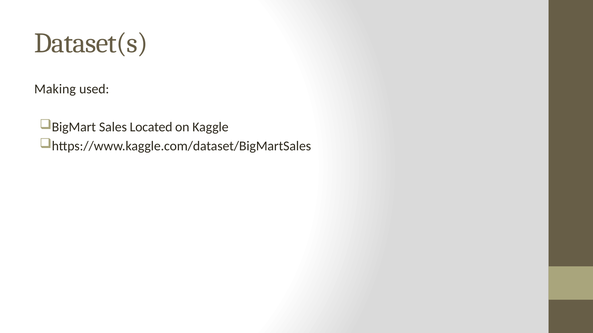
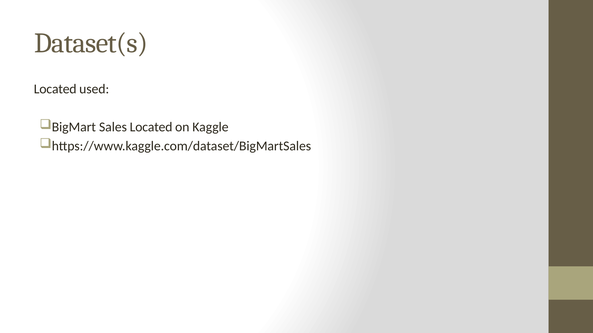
Making at (55, 89): Making -> Located
